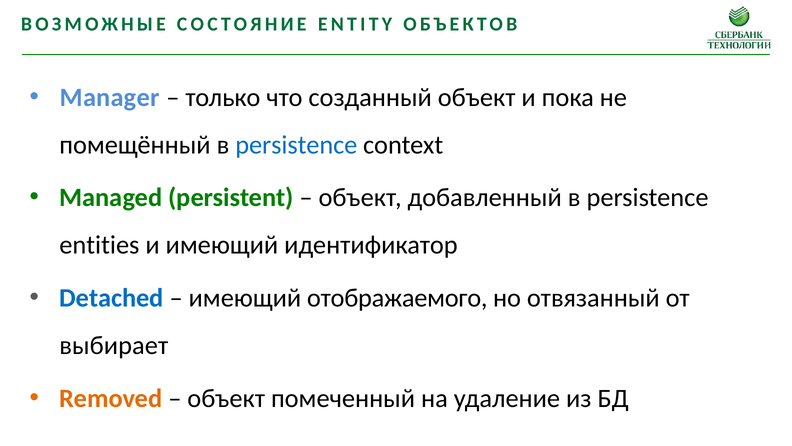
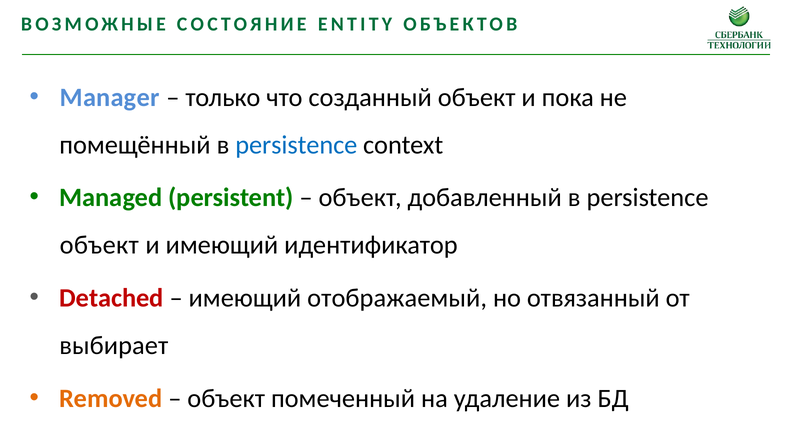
entities at (99, 245): entities -> объект
Detached colour: blue -> red
отображаемого: отображаемого -> отображаемый
